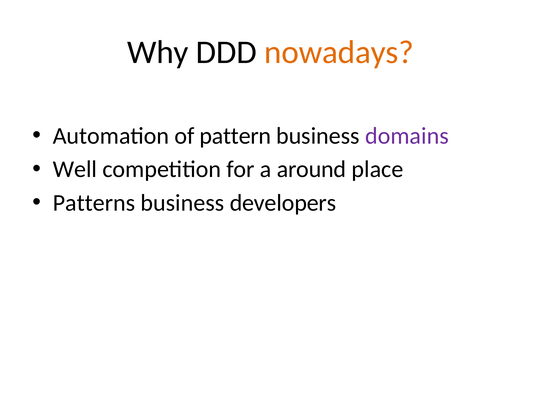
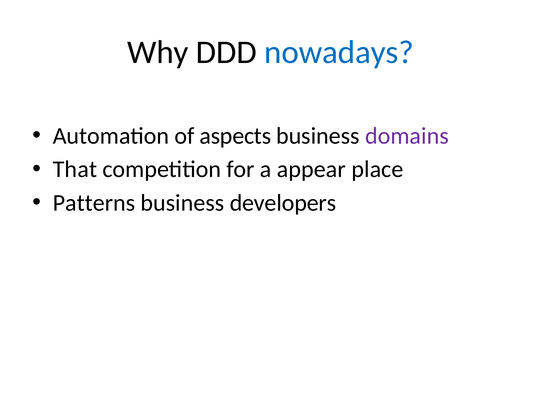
nowadays colour: orange -> blue
pattern: pattern -> aspects
Well: Well -> That
around: around -> appear
